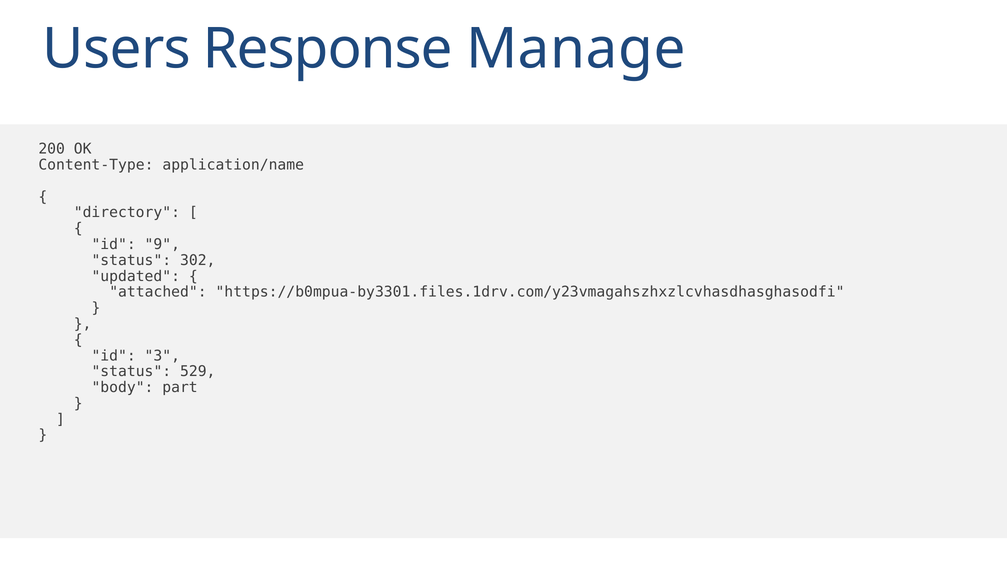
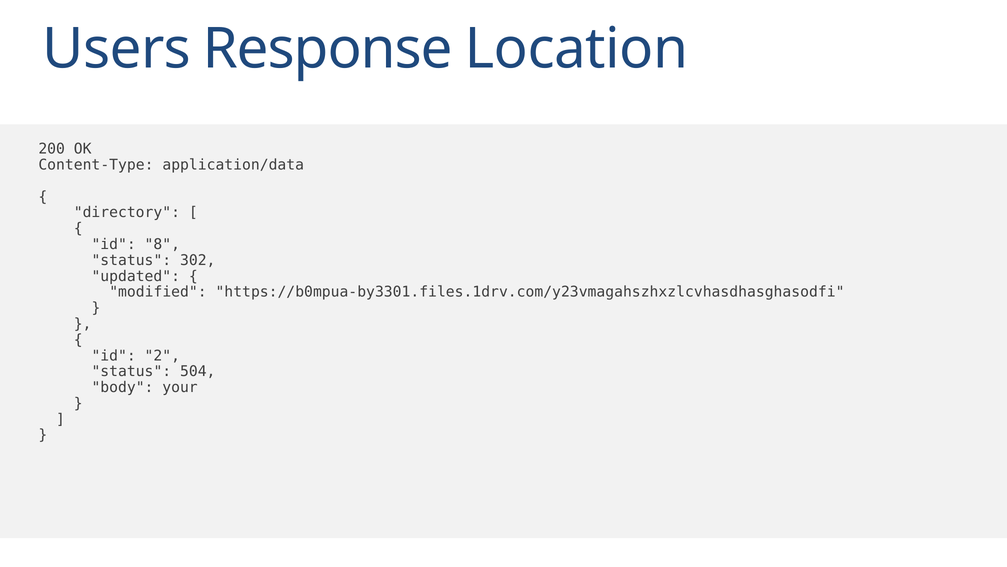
Manage: Manage -> Location
application/name: application/name -> application/data
9: 9 -> 8
attached: attached -> modified
3: 3 -> 2
529: 529 -> 504
part: part -> your
